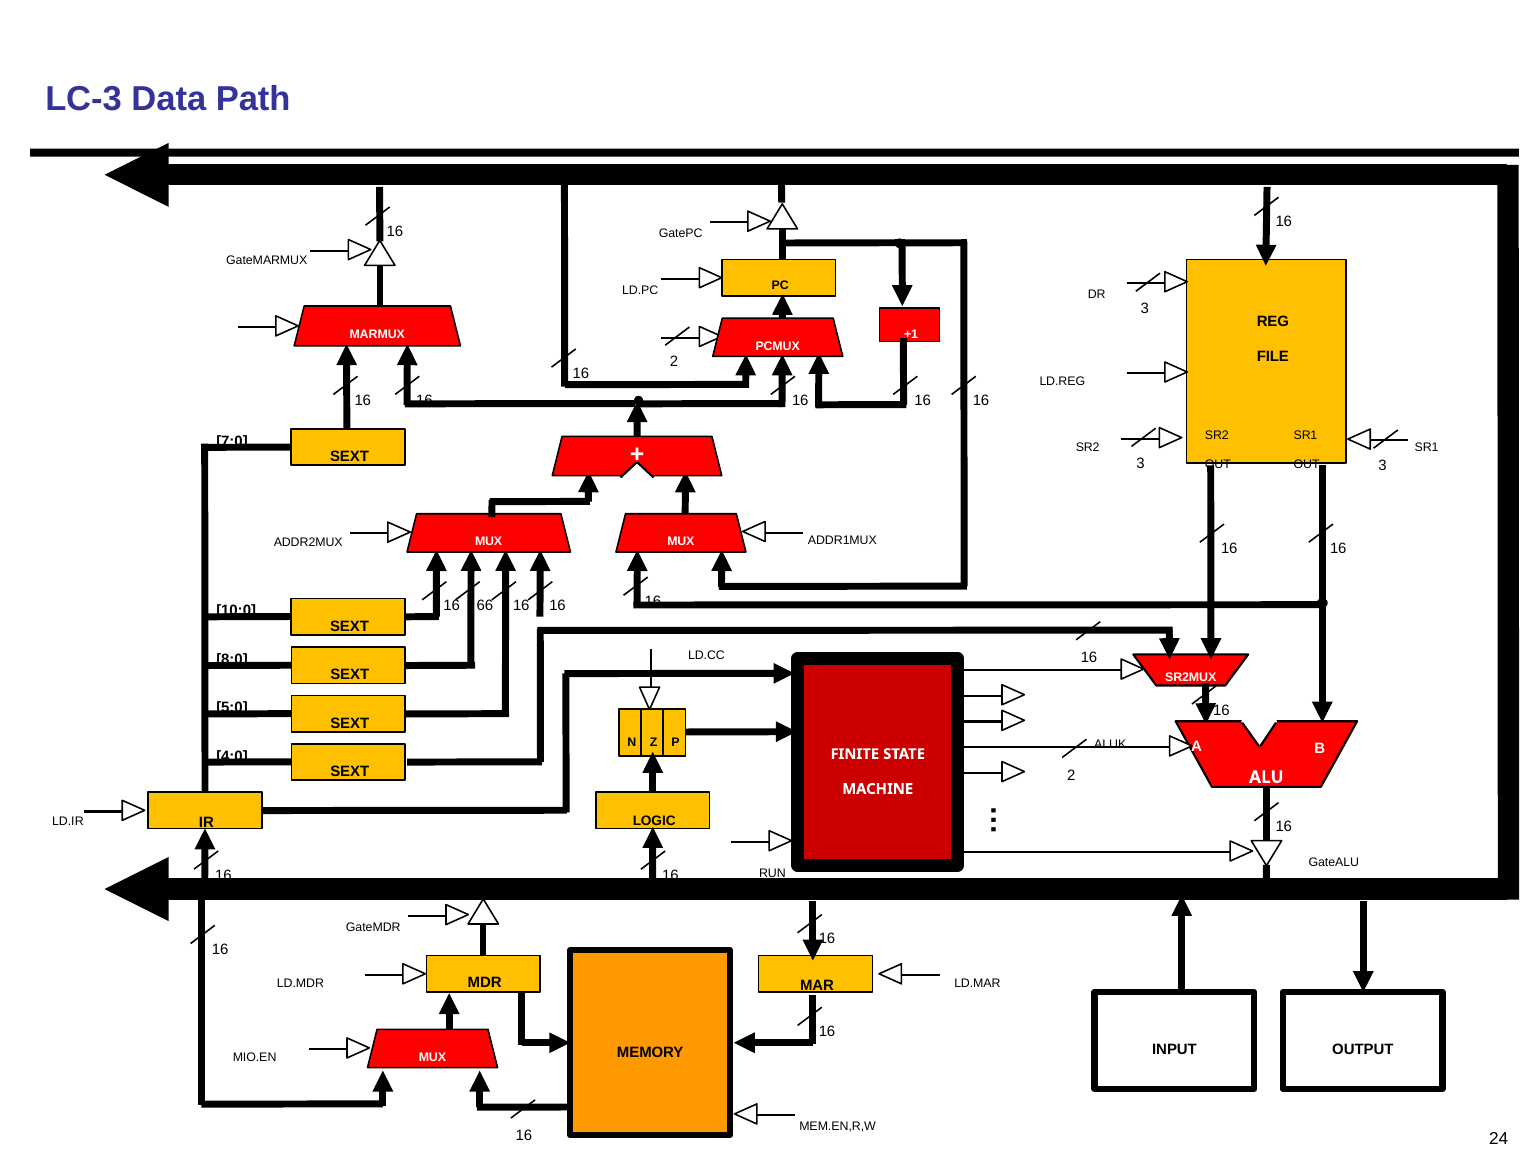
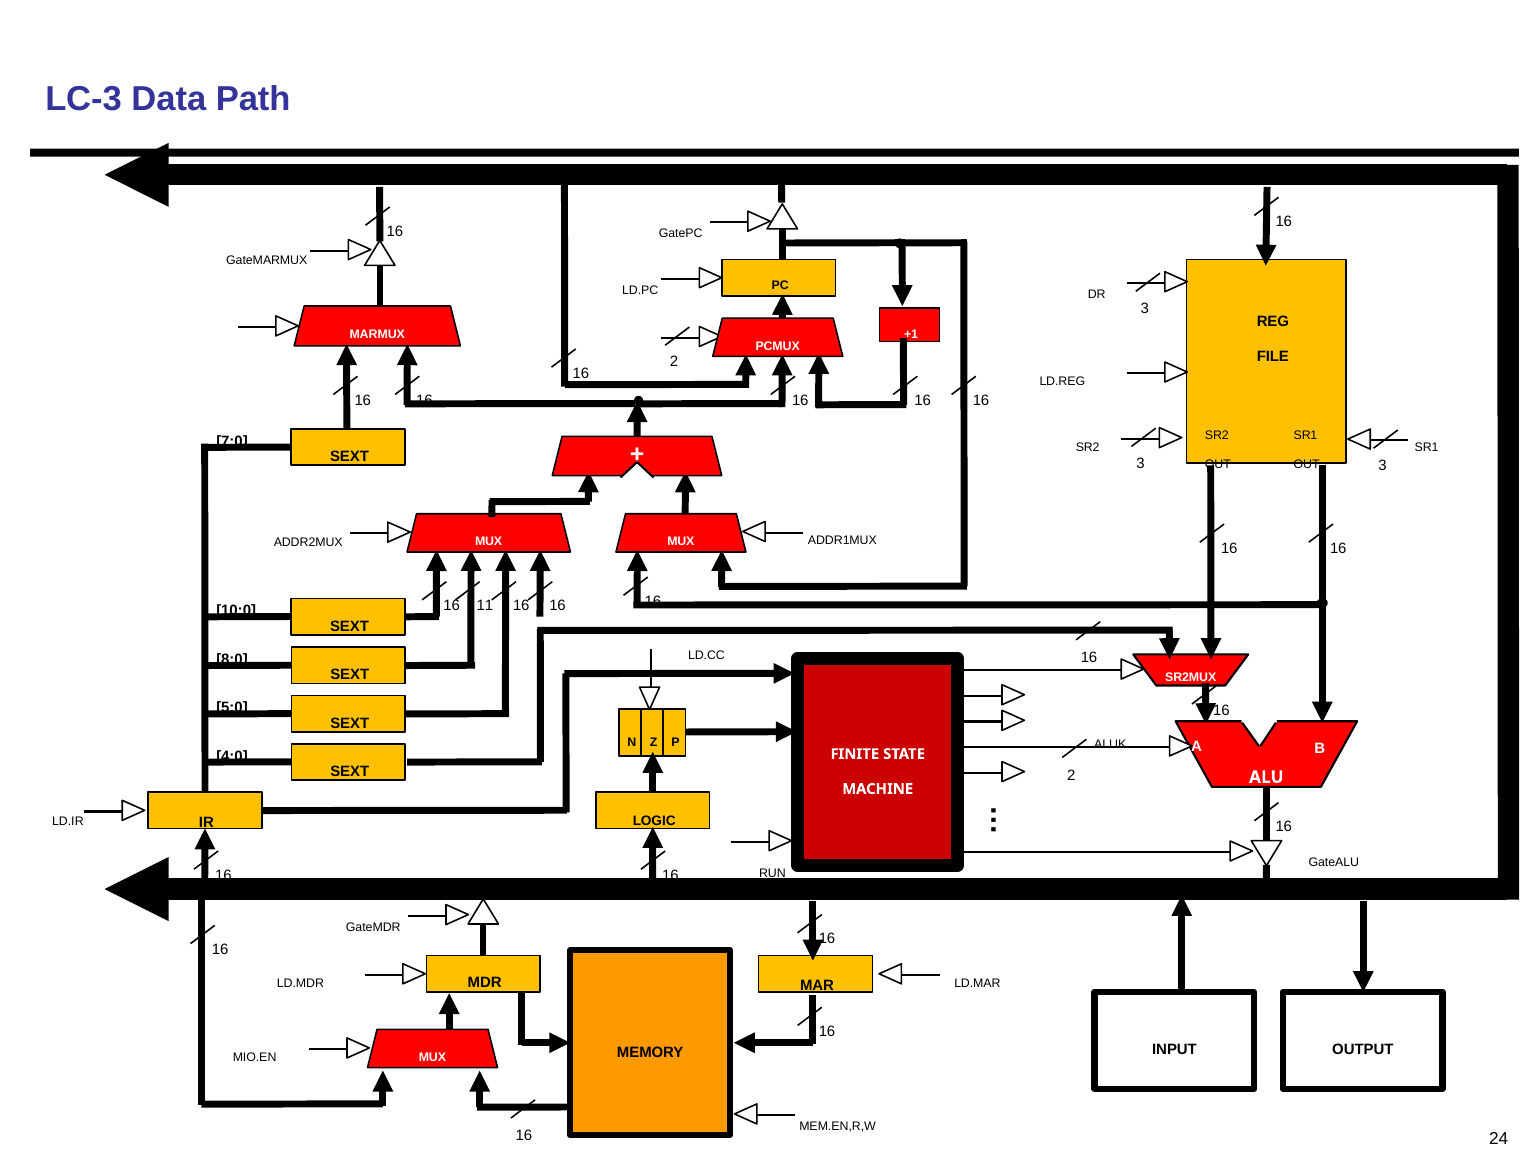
66: 66 -> 11
